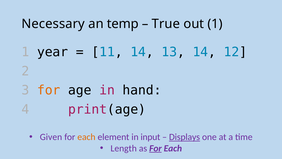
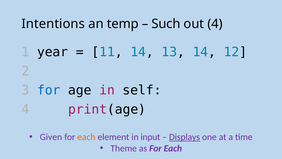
Necessary: Necessary -> Intentions
True: True -> Such
out 1: 1 -> 4
for at (49, 90) colour: orange -> blue
hand: hand -> self
Length: Length -> Theme
For at (155, 148) underline: present -> none
